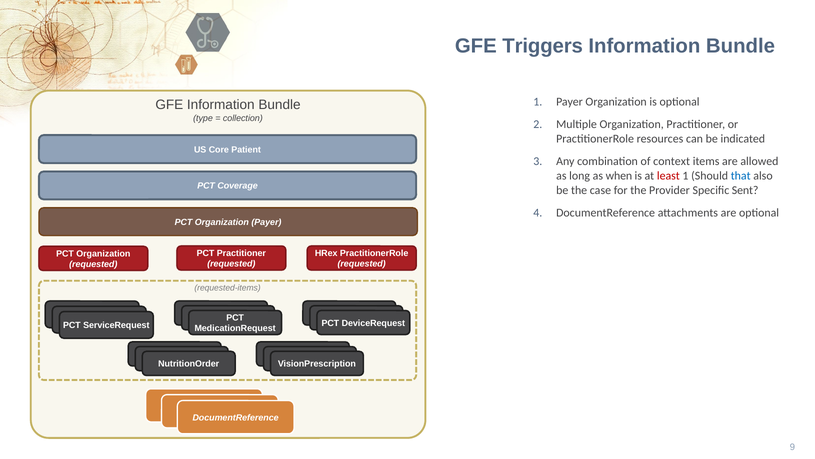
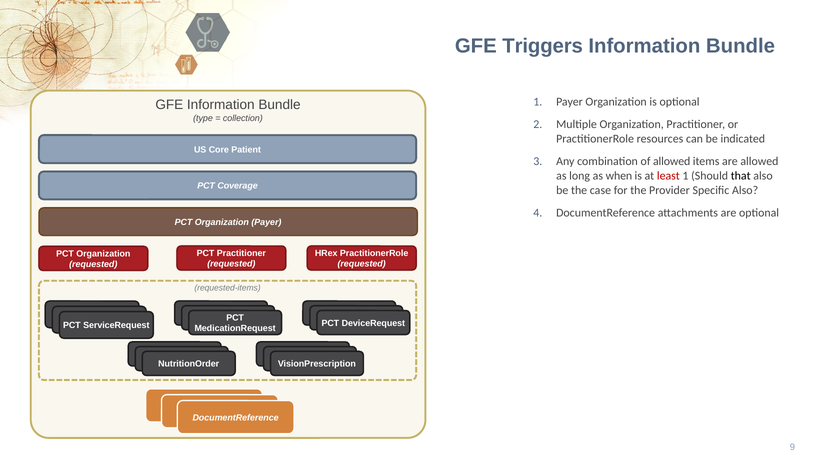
of context: context -> allowed
that colour: blue -> black
Specific Sent: Sent -> Also
